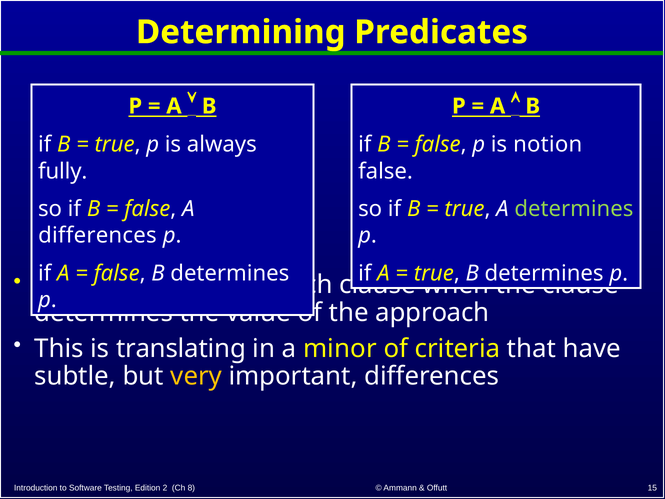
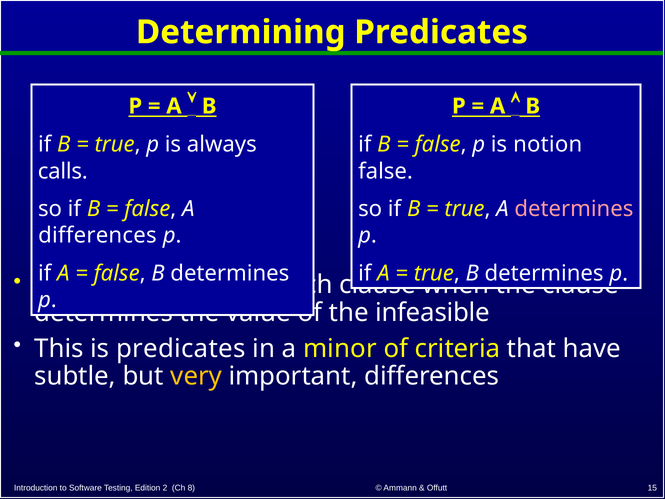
fully: fully -> calls
determines at (574, 209) colour: light green -> pink
approach: approach -> infeasible
is translating: translating -> predicates
